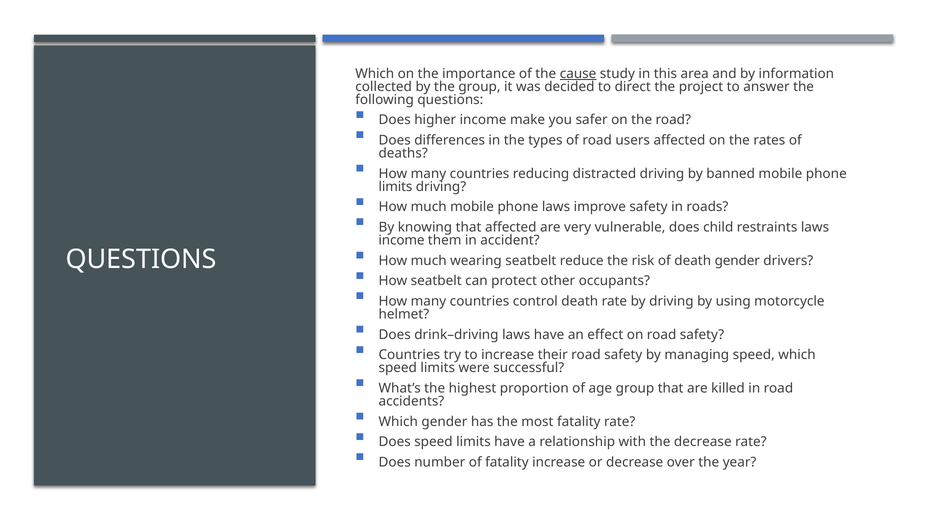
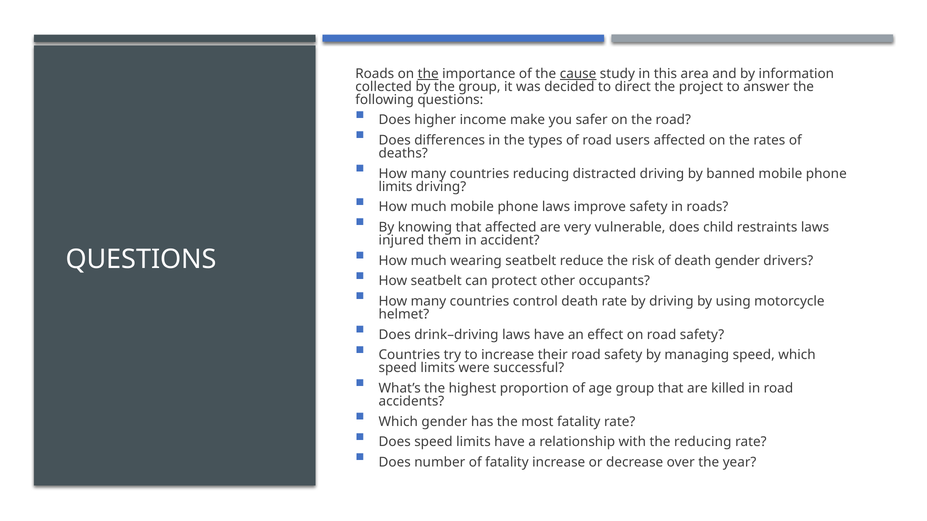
Which at (375, 74): Which -> Roads
the at (428, 74) underline: none -> present
income at (402, 240): income -> injured
the decrease: decrease -> reducing
